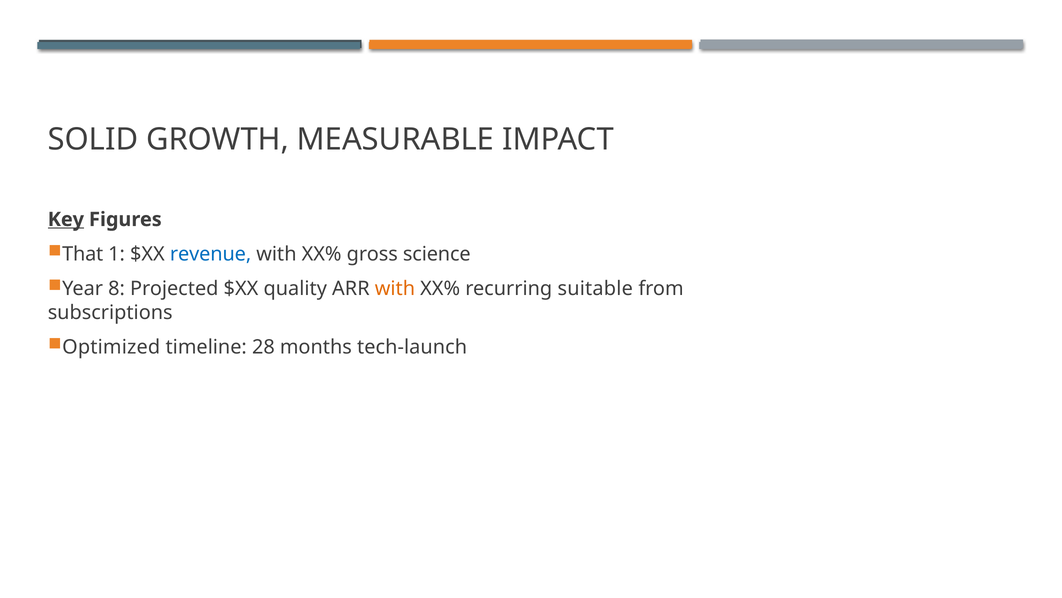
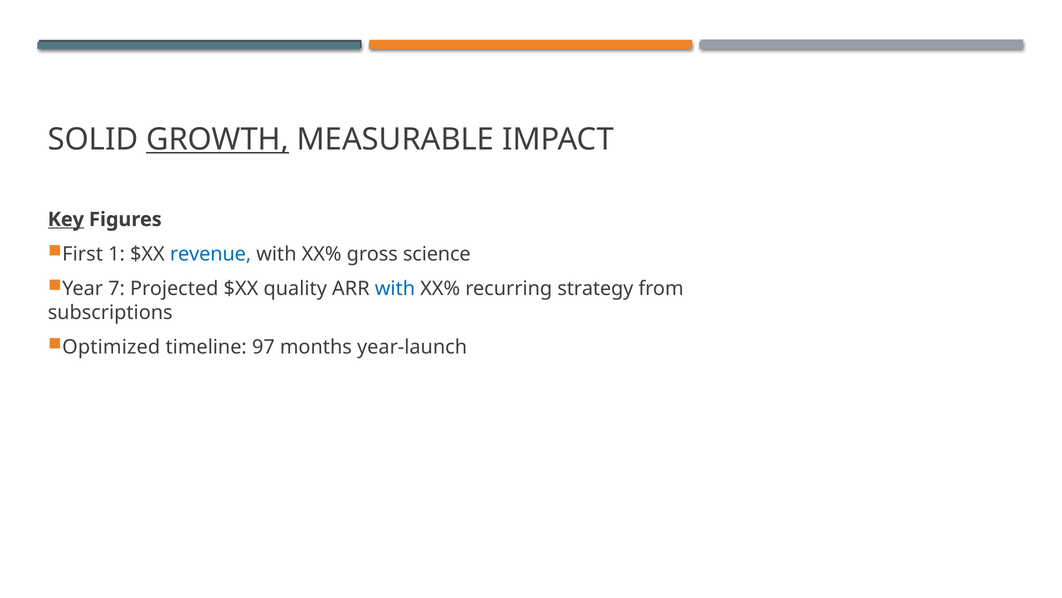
GROWTH underline: none -> present
That: That -> First
8: 8 -> 7
with at (395, 288) colour: orange -> blue
suitable: suitable -> strategy
28: 28 -> 97
tech-launch: tech-launch -> year-launch
